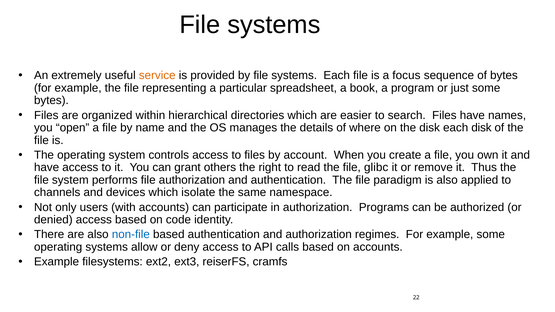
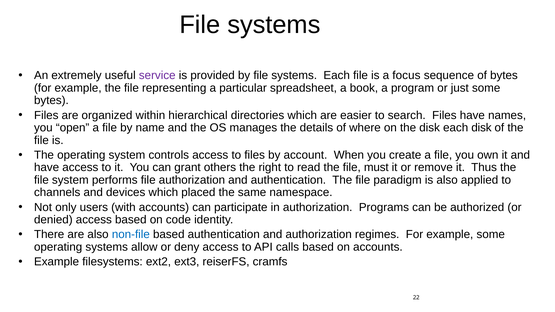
service colour: orange -> purple
glibc: glibc -> must
isolate: isolate -> placed
